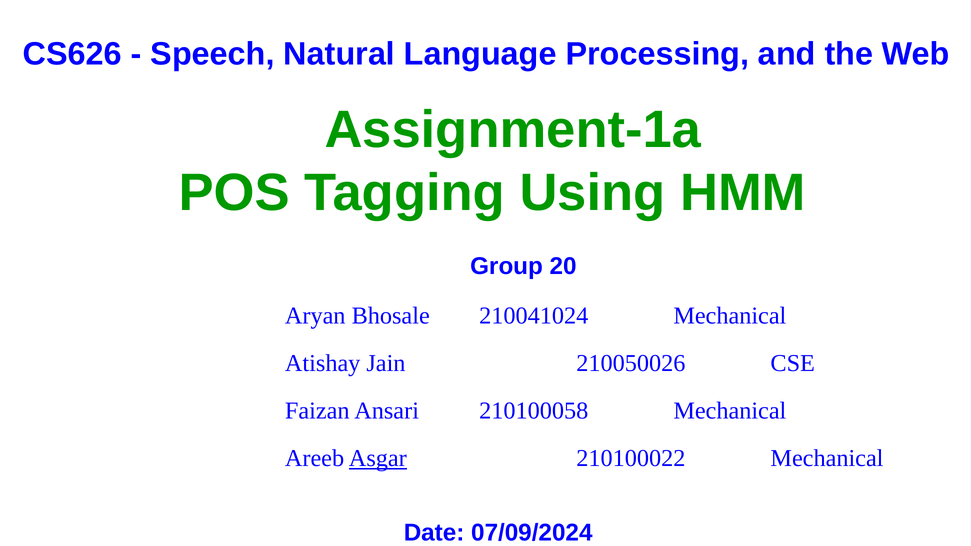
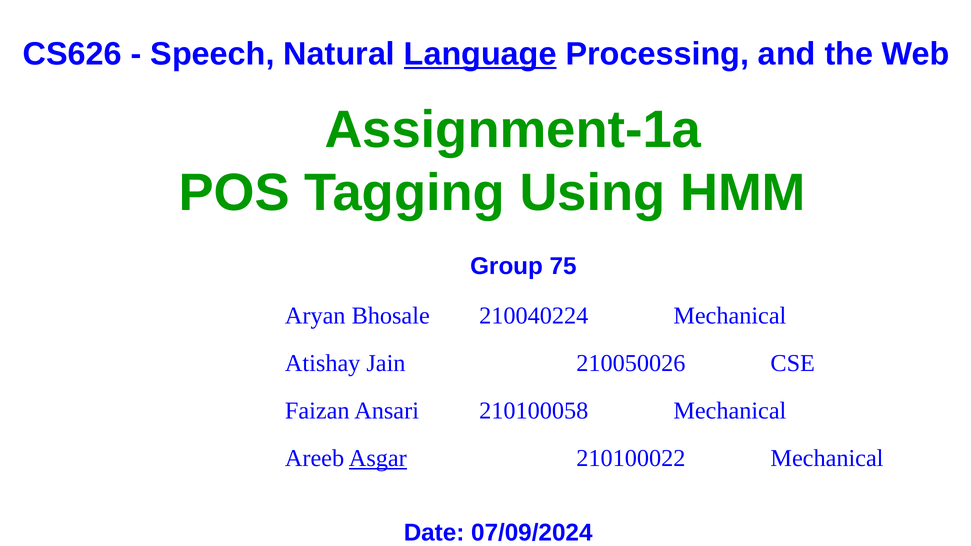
Language underline: none -> present
20: 20 -> 75
210041024: 210041024 -> 210040224
